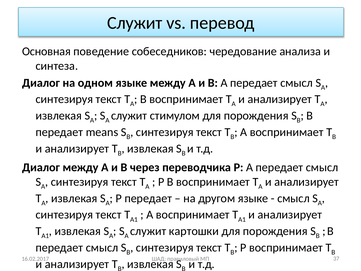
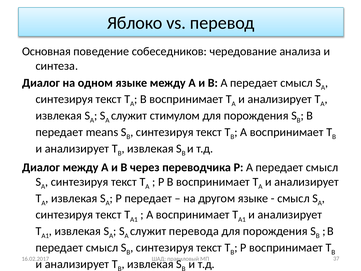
Служит at (135, 23): Служит -> Яблоко
картошки: картошки -> перевода
